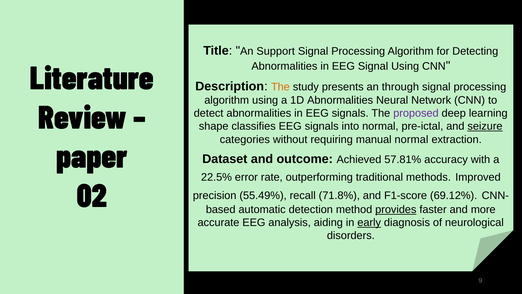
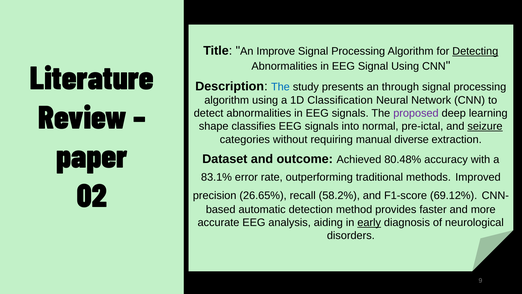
Support: Support -> Improve
Detecting underline: none -> present
The at (280, 87) colour: orange -> blue
1D Abnormalities: Abnormalities -> Classification
manual normal: normal -> diverse
57.81%: 57.81% -> 80.48%
22.5%: 22.5% -> 83.1%
55.49%: 55.49% -> 26.65%
71.8%: 71.8% -> 58.2%
provides underline: present -> none
